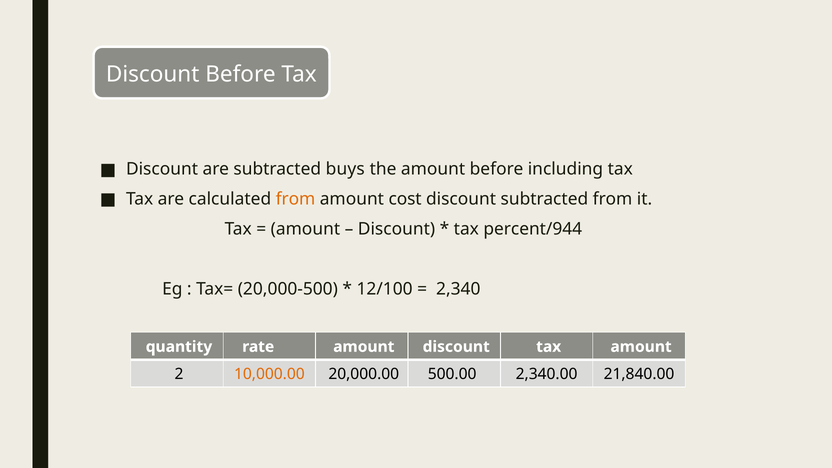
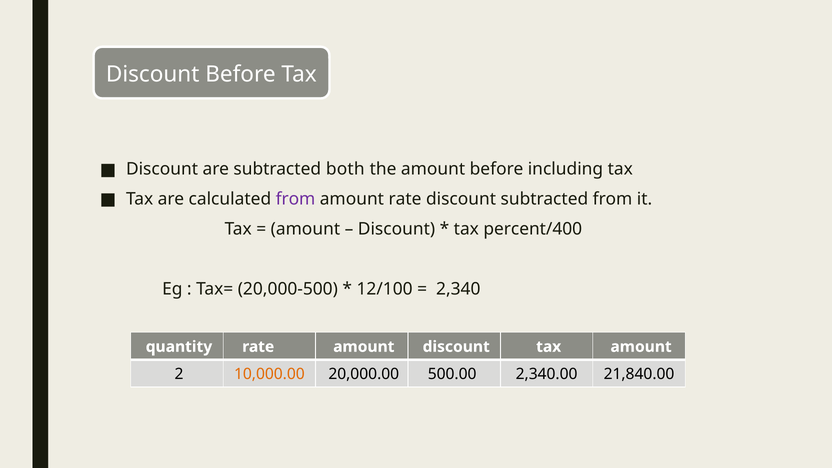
buys: buys -> both
from at (295, 199) colour: orange -> purple
amount cost: cost -> rate
percent/944: percent/944 -> percent/400
